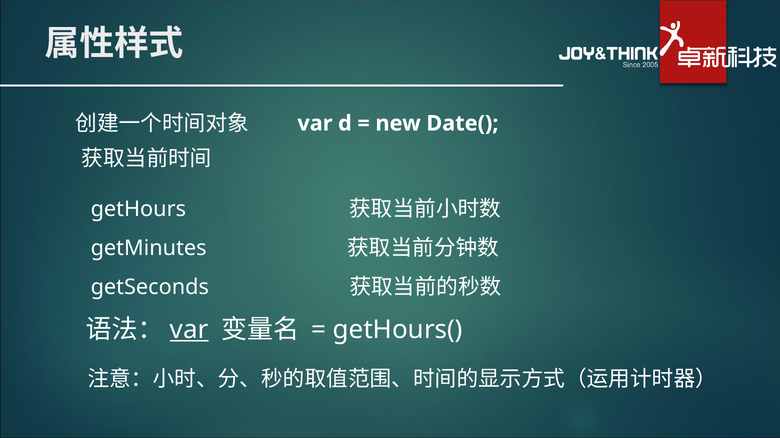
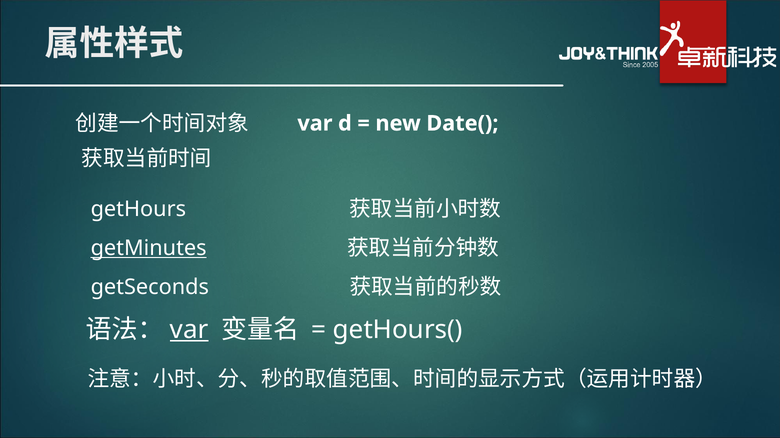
getMinutes underline: none -> present
